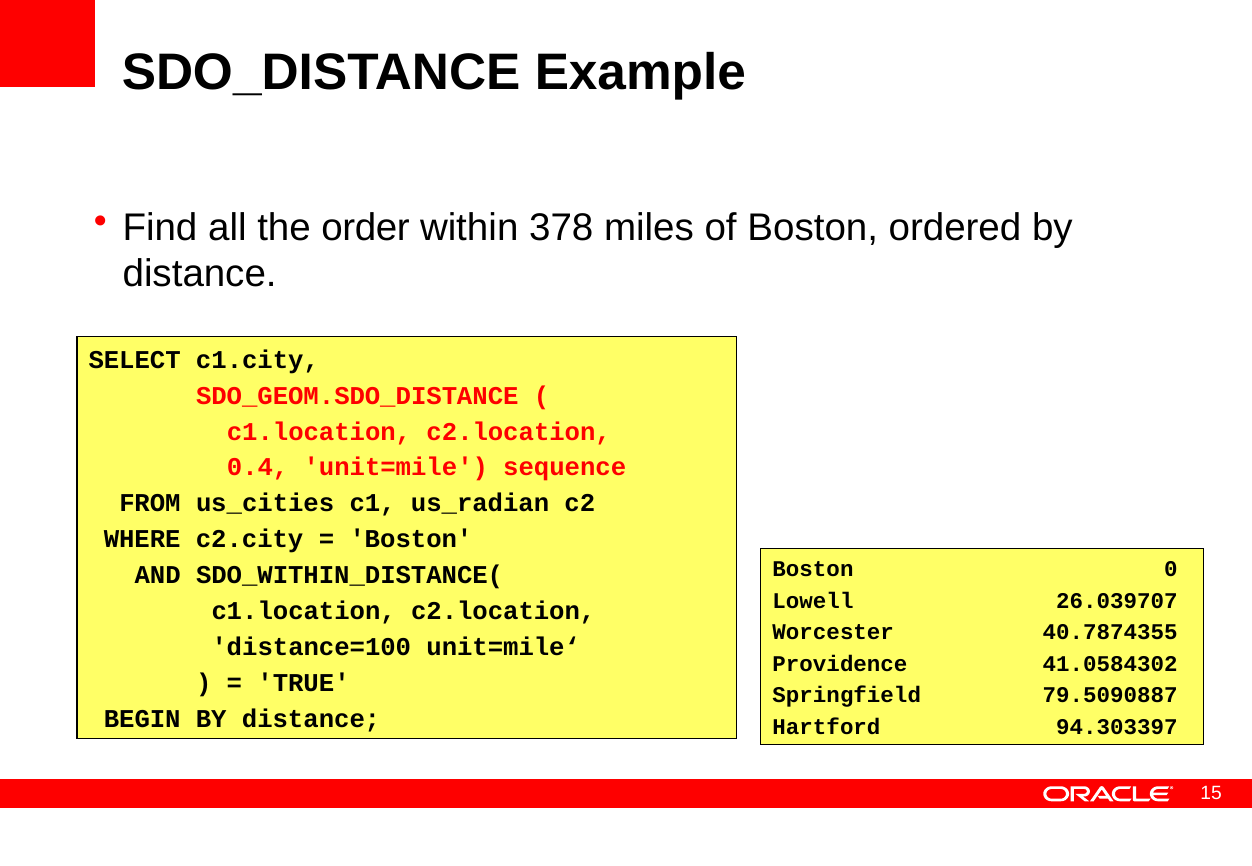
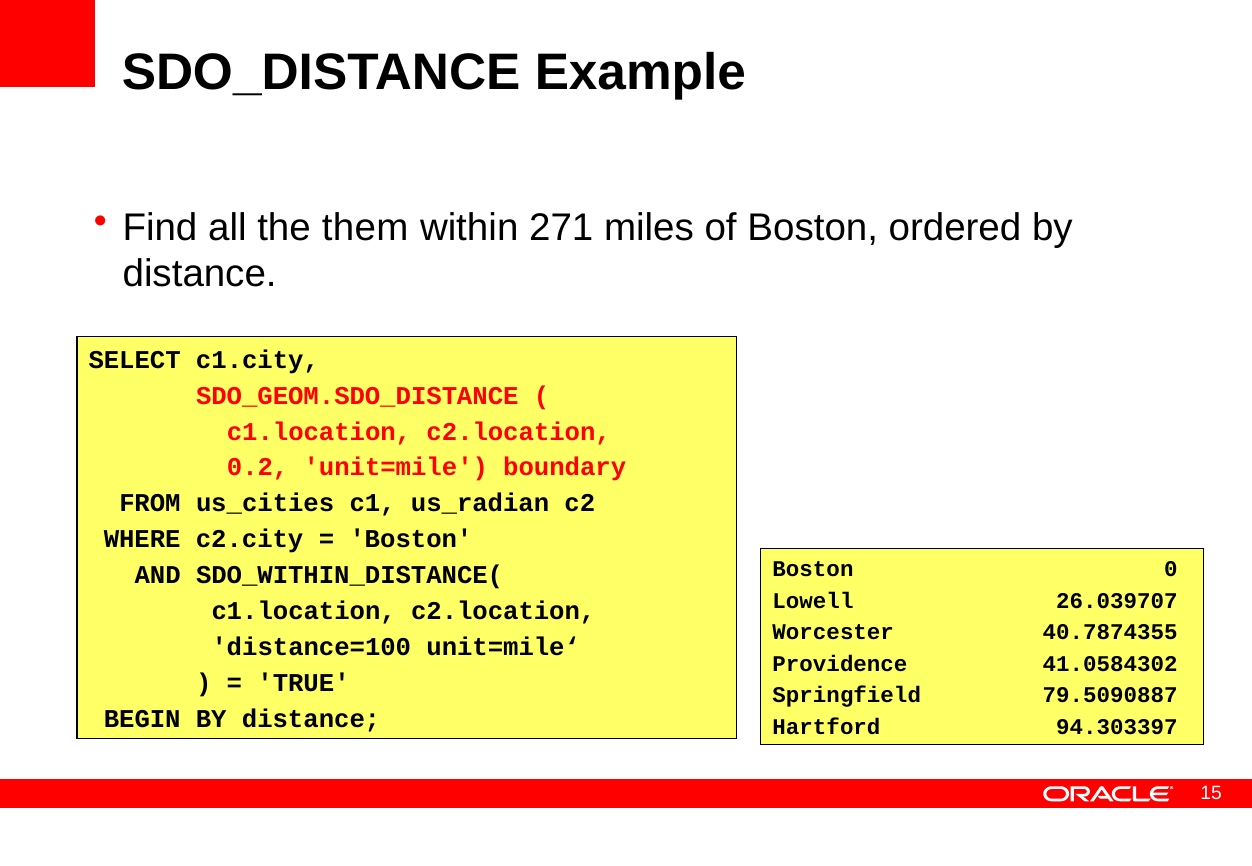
order: order -> them
378: 378 -> 271
0.4: 0.4 -> 0.2
sequence: sequence -> boundary
